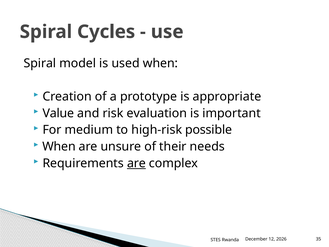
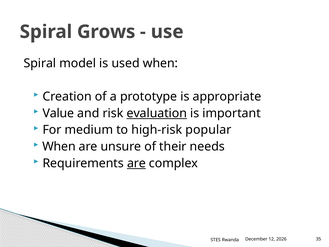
Cycles: Cycles -> Grows
evaluation underline: none -> present
possible: possible -> popular
